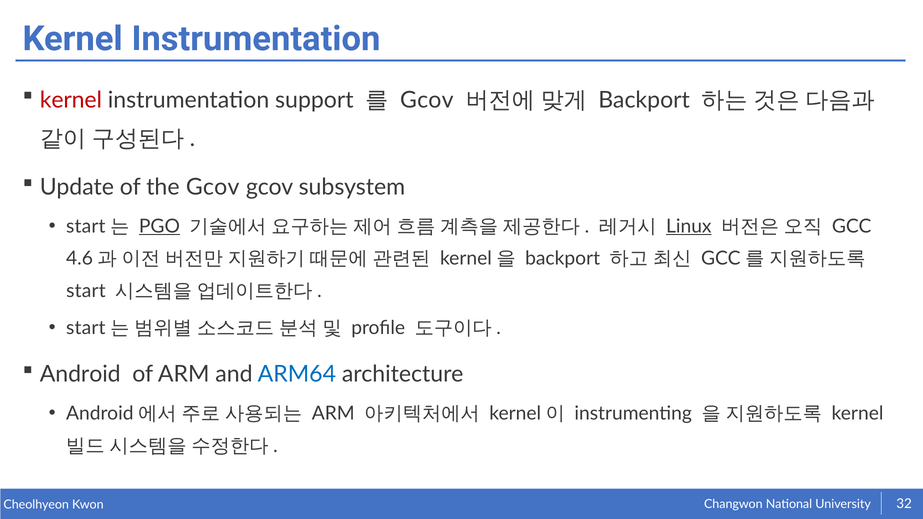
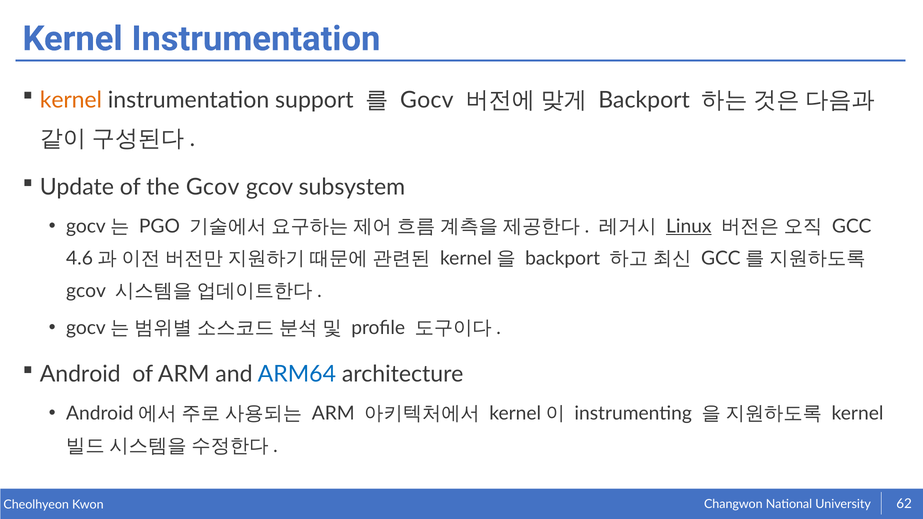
kernel at (71, 100) colour: red -> orange
Gcov at (427, 100): Gcov -> Gocv
start at (86, 226): start -> gocv
PGO underline: present -> none
start at (86, 291): start -> gcov
start at (86, 328): start -> gocv
32: 32 -> 62
